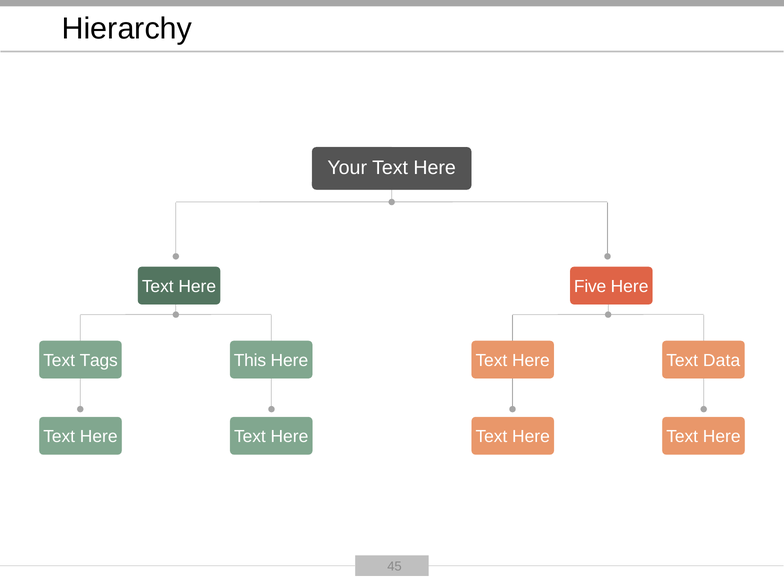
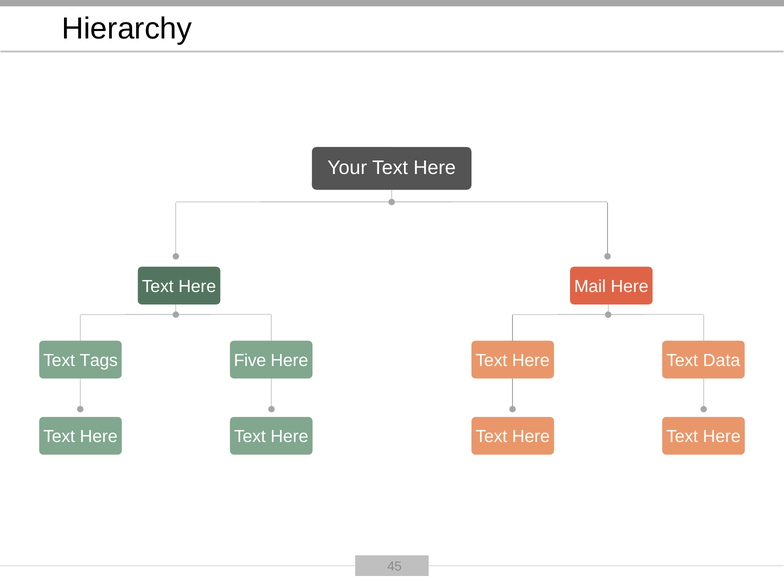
Five: Five -> Mail
This: This -> Five
